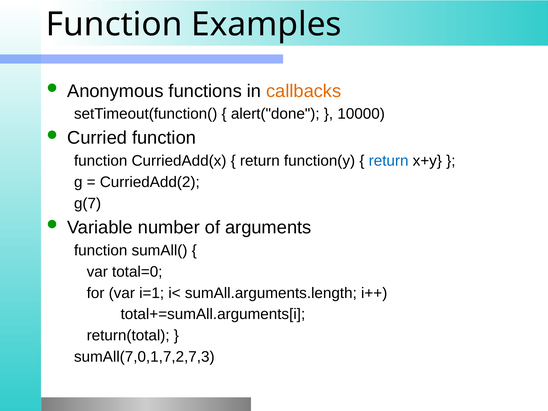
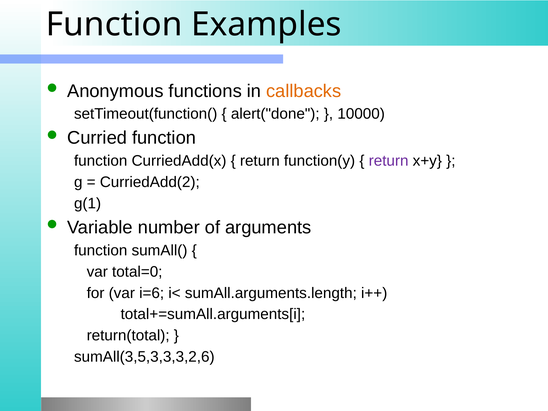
return at (389, 161) colour: blue -> purple
g(7: g(7 -> g(1
i=1: i=1 -> i=6
sumAll(7,0,1,7,2,7,3: sumAll(7,0,1,7,2,7,3 -> sumAll(3,5,3,3,3,2,6
